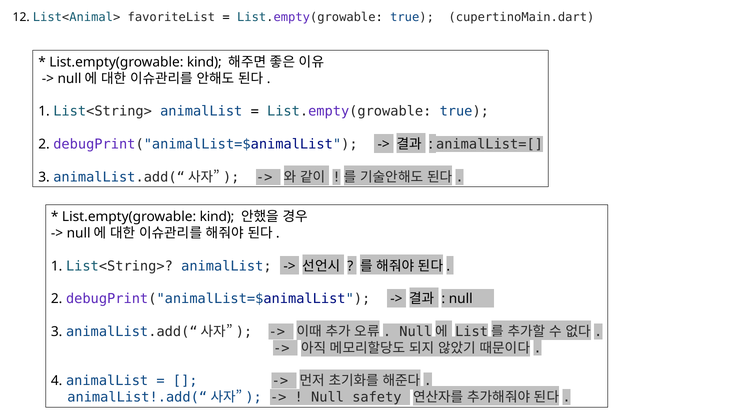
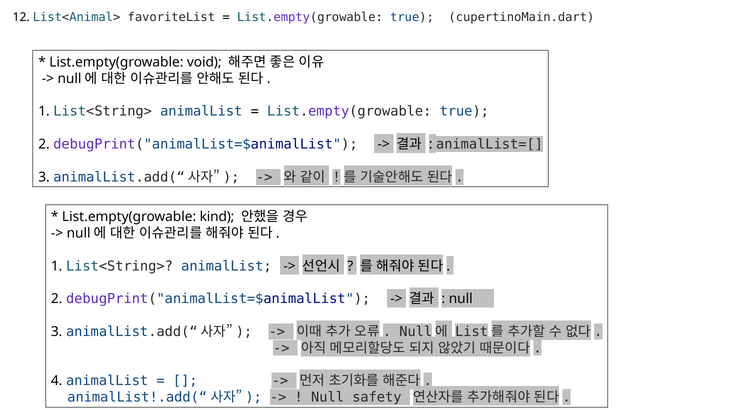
kind at (204, 62): kind -> void
